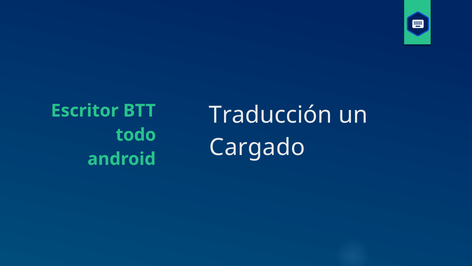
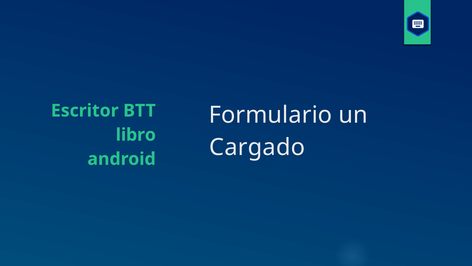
Traducción: Traducción -> Formulario
todo: todo -> libro
